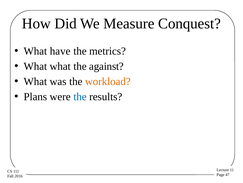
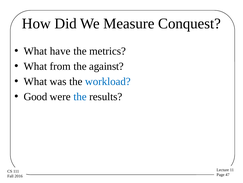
What what: what -> from
workload colour: orange -> blue
Plans: Plans -> Good
